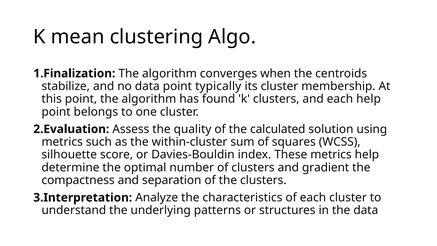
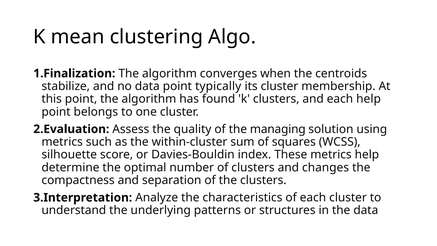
calculated: calculated -> managing
gradient: gradient -> changes
